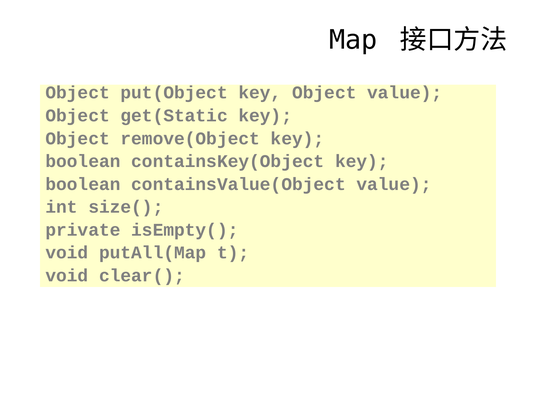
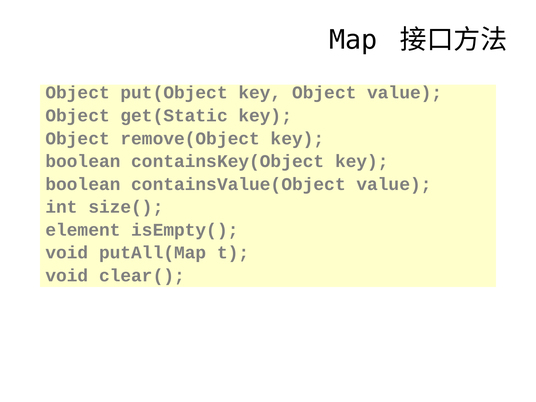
private: private -> element
